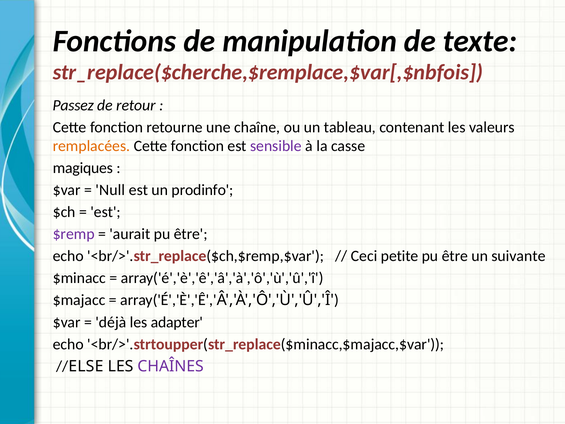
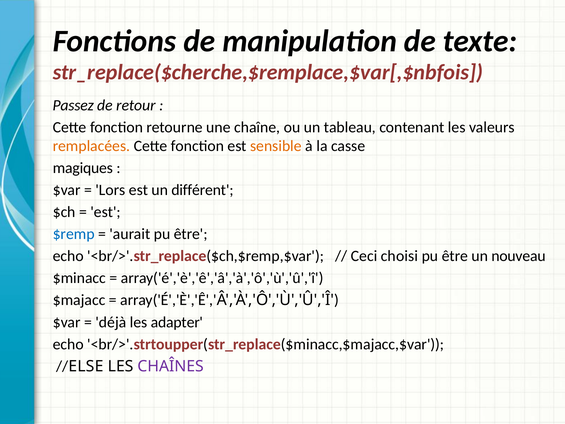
sensible colour: purple -> orange
Null: Null -> Lors
prodinfo: prodinfo -> différent
$remp colour: purple -> blue
petite: petite -> choisi
suivante: suivante -> nouveau
